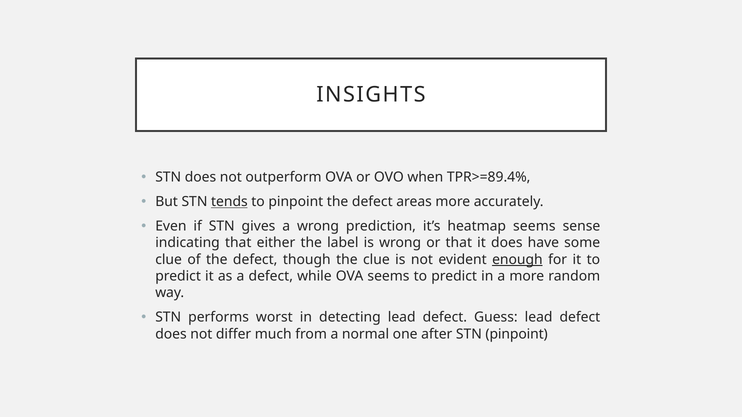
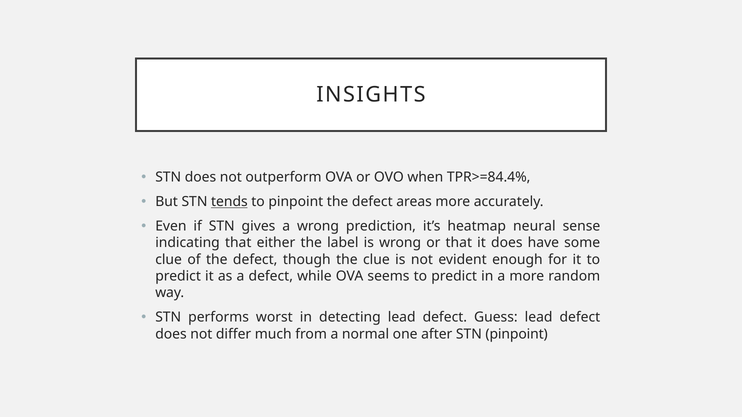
TPR>=89.4%: TPR>=89.4% -> TPR>=84.4%
heatmap seems: seems -> neural
enough underline: present -> none
